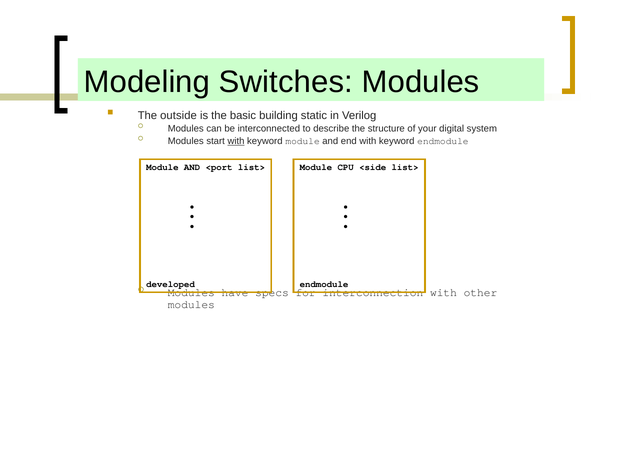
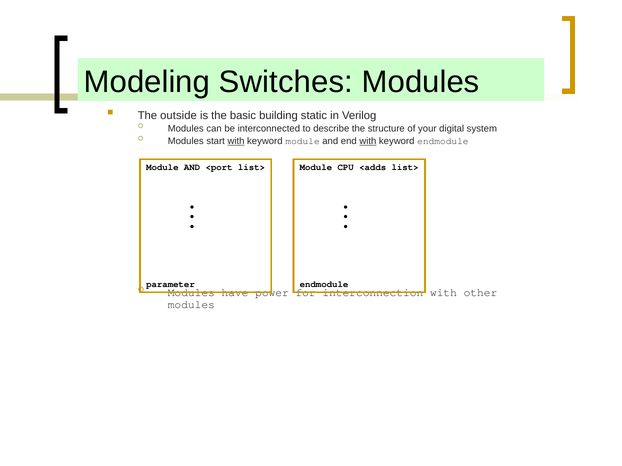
with at (368, 141) underline: none -> present
<side: <side -> <adds
developed: developed -> parameter
specs: specs -> power
